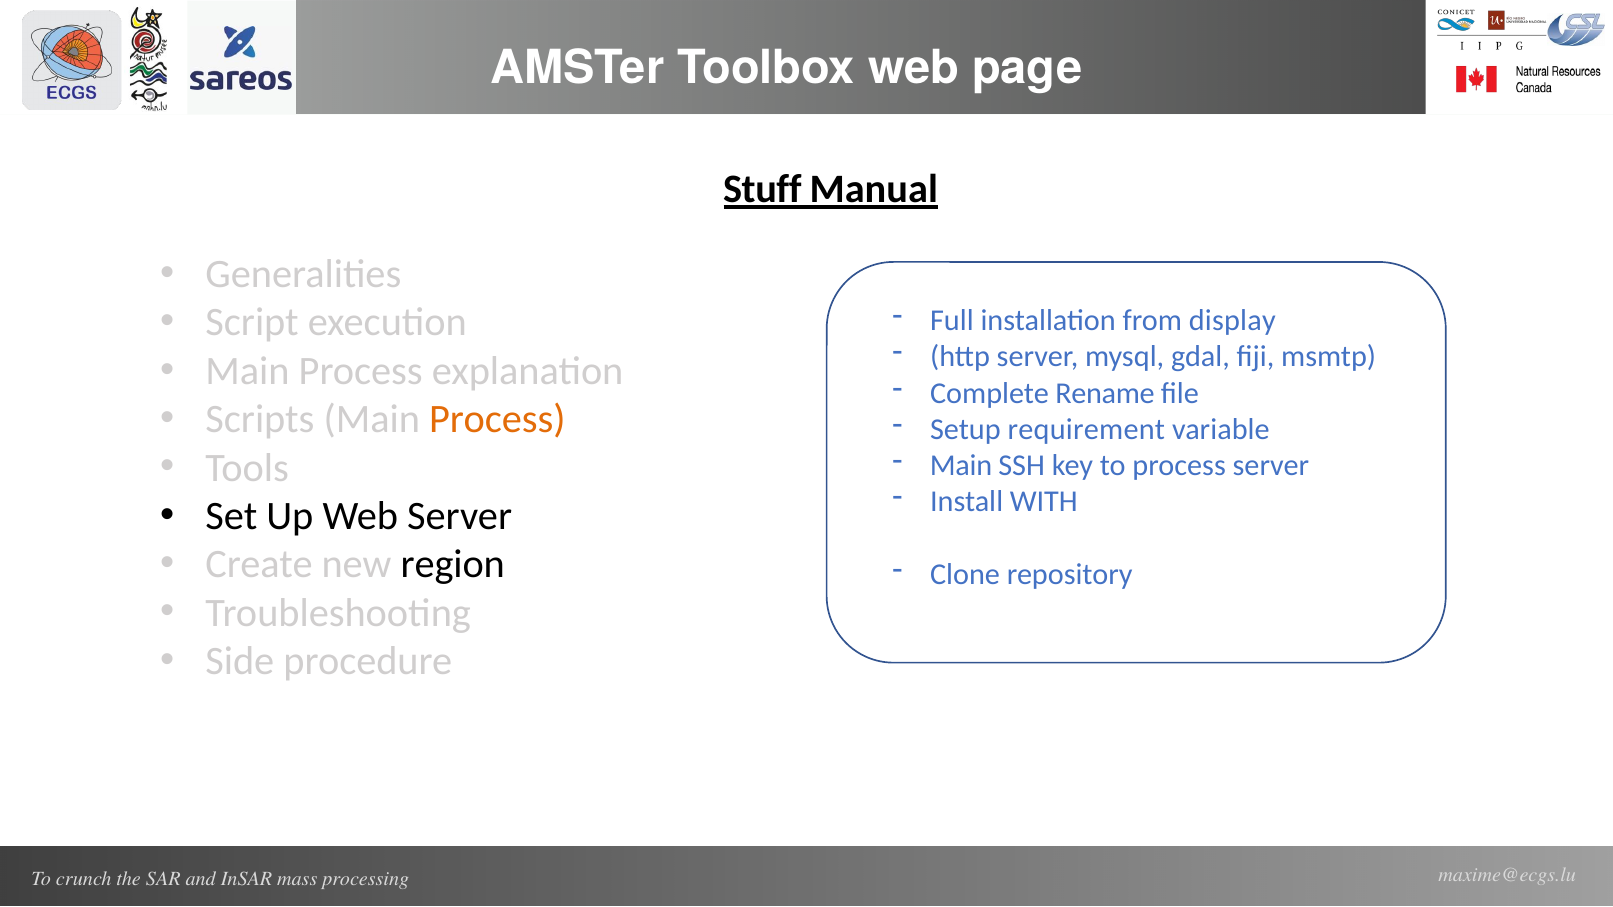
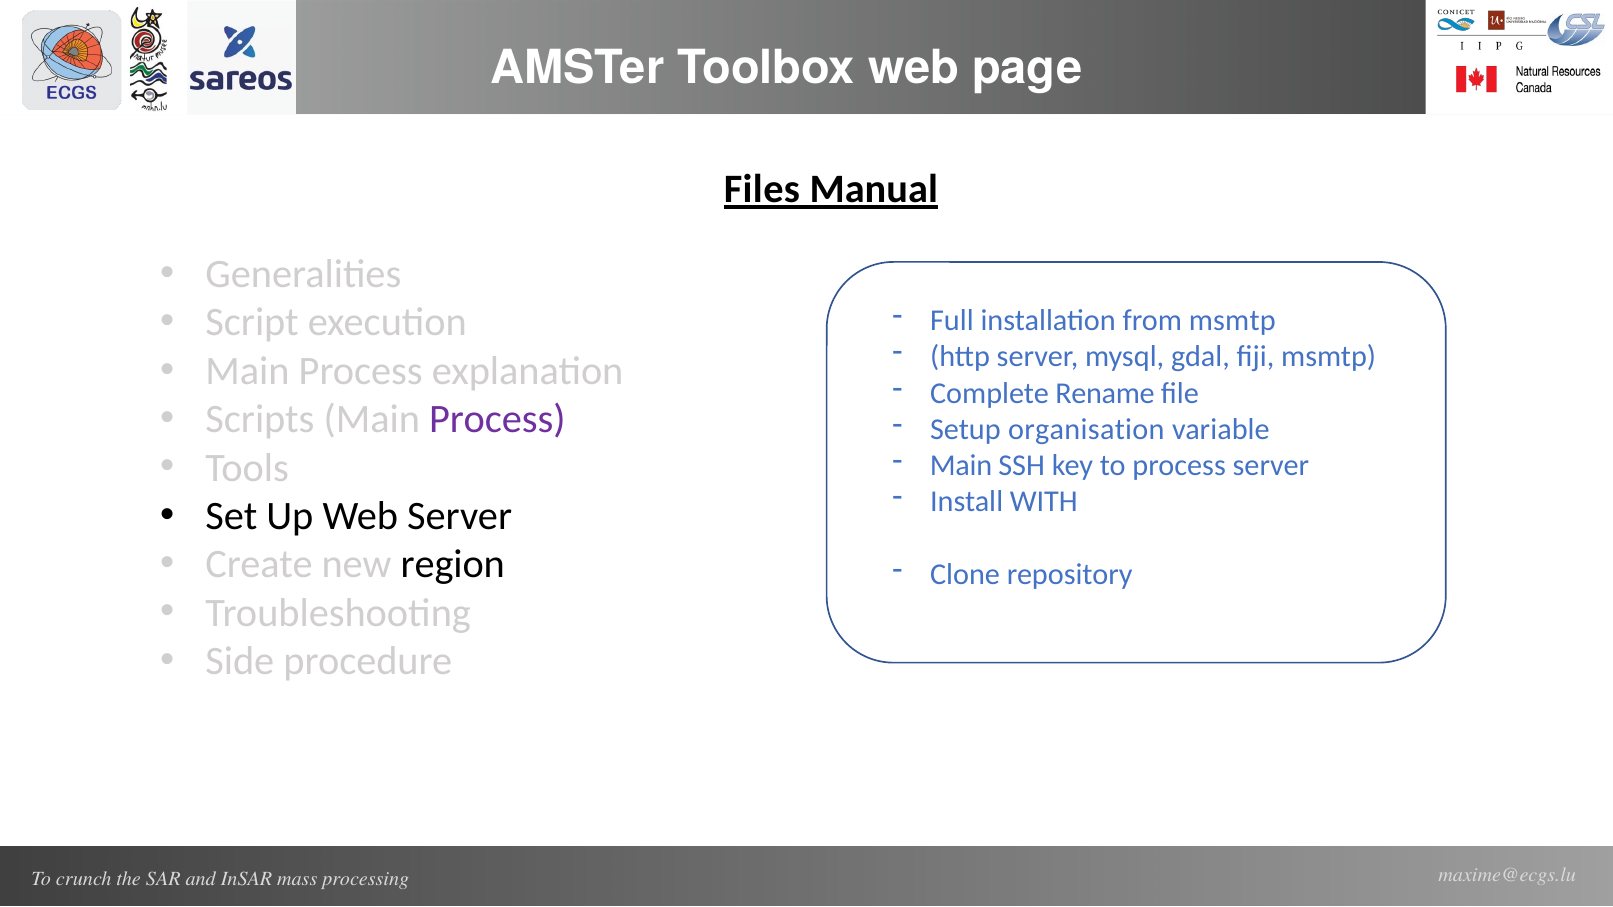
Stuff: Stuff -> Files
from display: display -> msmtp
Process at (497, 420) colour: orange -> purple
requirement: requirement -> organisation
